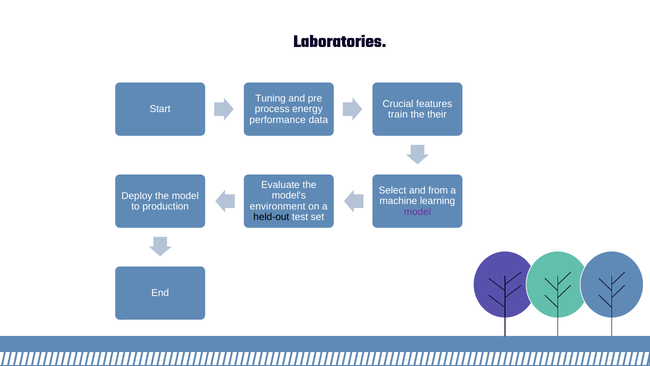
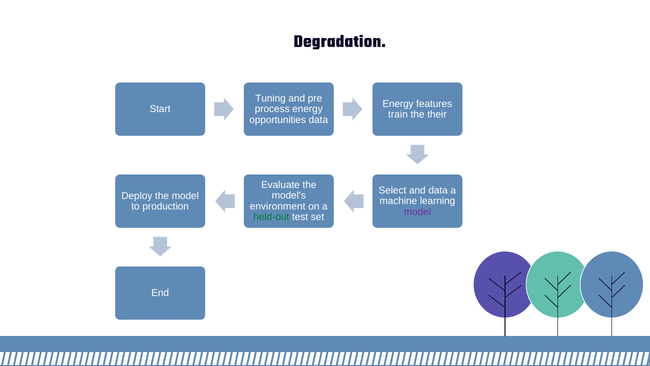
Laboratories: Laboratories -> Degradation
Crucial at (398, 104): Crucial -> Energy
performance: performance -> opportunities
and from: from -> data
held-out colour: black -> green
